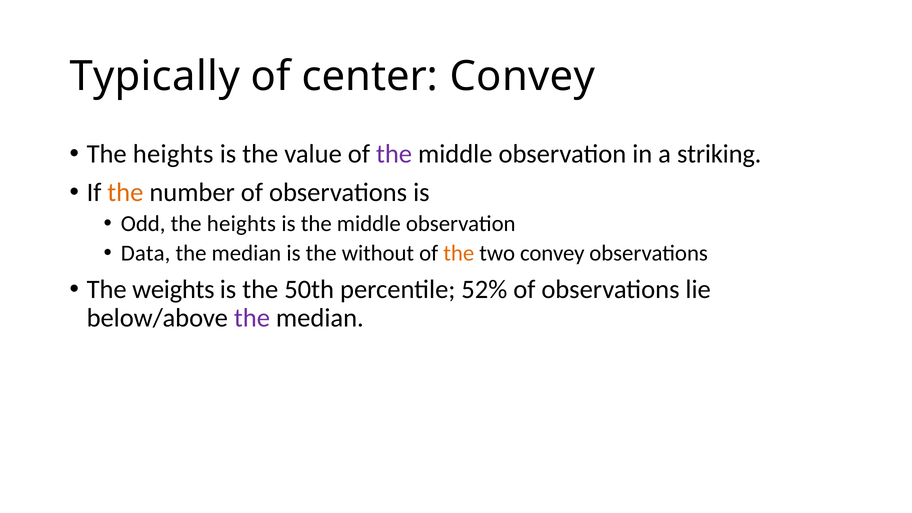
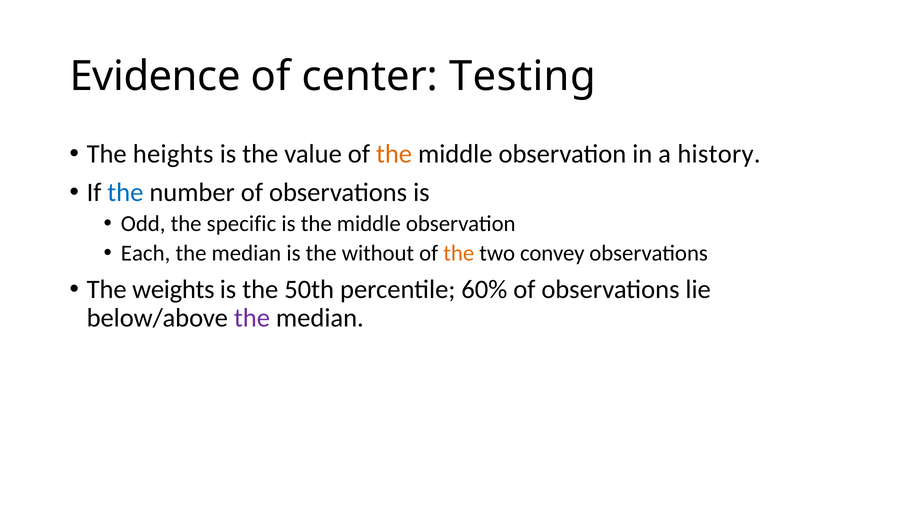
Typically: Typically -> Evidence
center Convey: Convey -> Testing
the at (394, 154) colour: purple -> orange
striking: striking -> history
the at (125, 192) colour: orange -> blue
Odd the heights: heights -> specific
Data: Data -> Each
52%: 52% -> 60%
